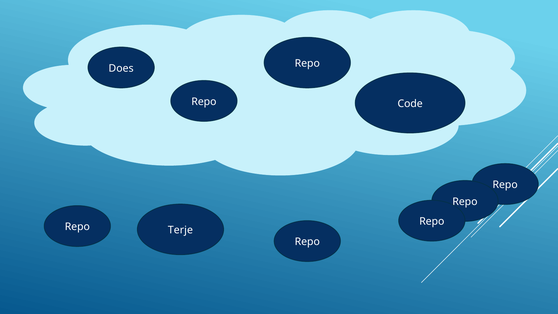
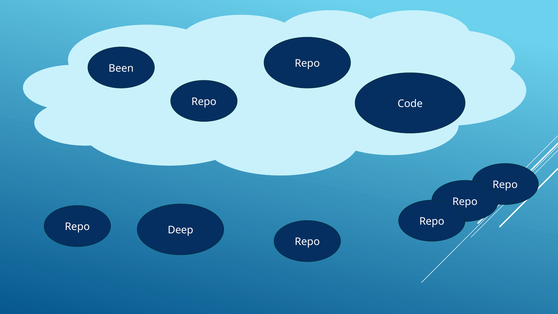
Does: Does -> Been
Terje: Terje -> Deep
